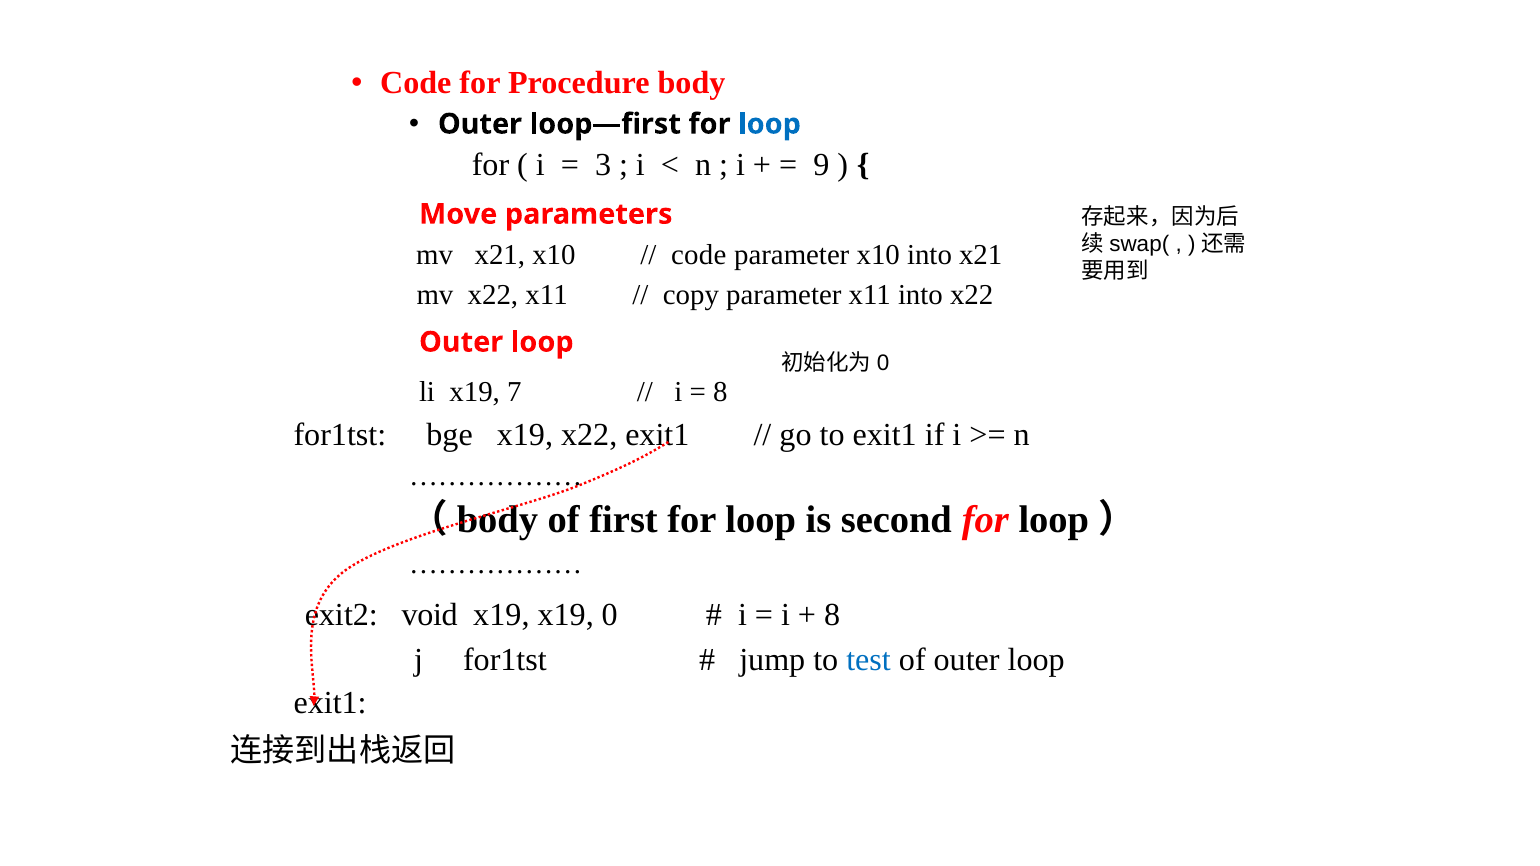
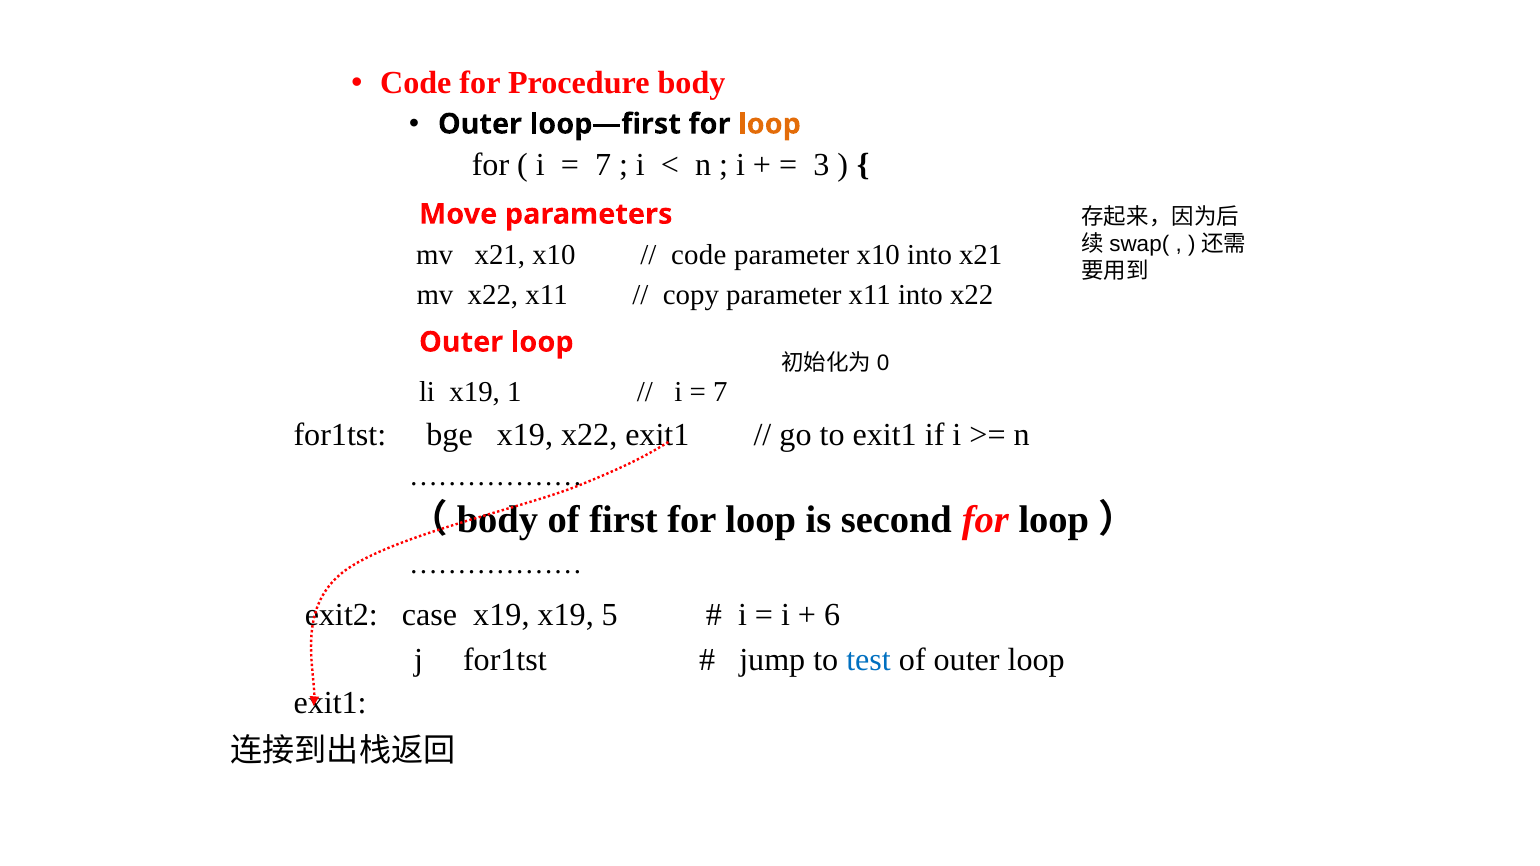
loop at (770, 124) colour: blue -> orange
3 at (603, 165): 3 -> 7
9: 9 -> 3
7: 7 -> 1
8 at (720, 392): 8 -> 7
void: void -> case
0: 0 -> 5
8 at (832, 615): 8 -> 6
